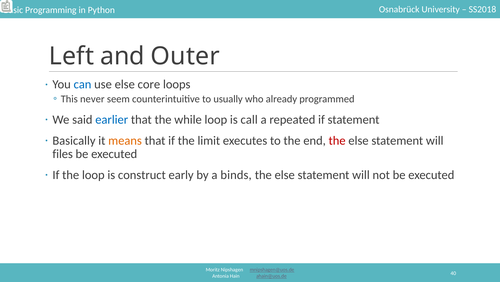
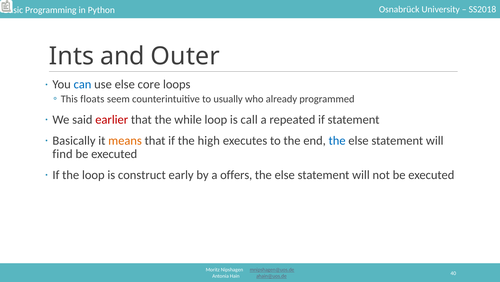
Left: Left -> Ints
never: never -> floats
earlier colour: blue -> red
limit: limit -> high
the at (337, 140) colour: red -> blue
files: files -> find
binds: binds -> offers
